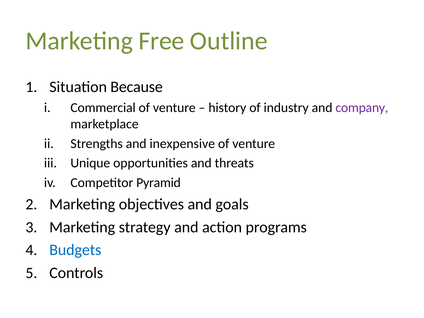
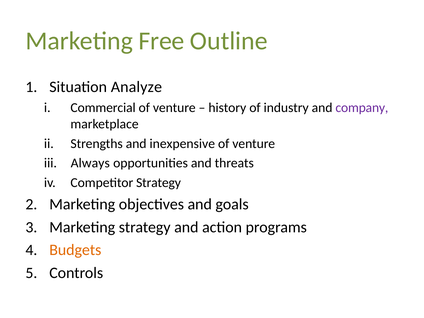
Because: Because -> Analyze
Unique: Unique -> Always
Competitor Pyramid: Pyramid -> Strategy
Budgets colour: blue -> orange
